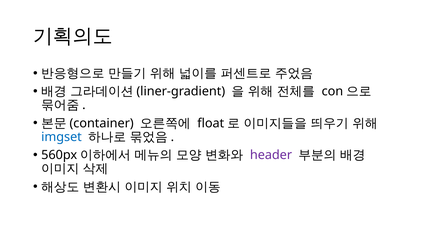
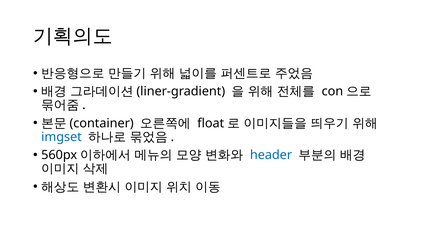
header colour: purple -> blue
